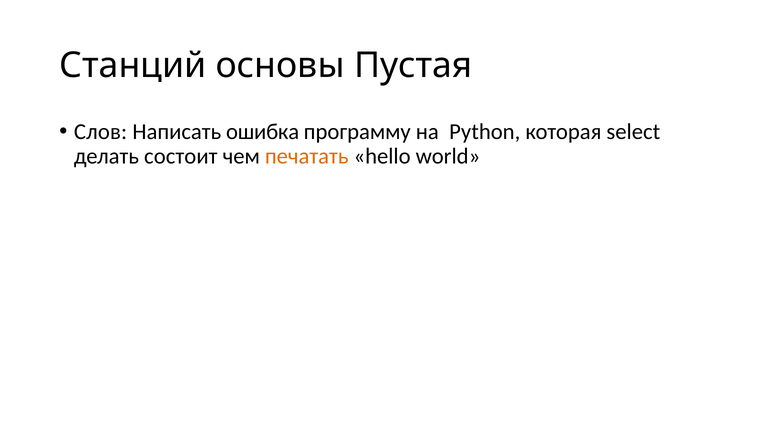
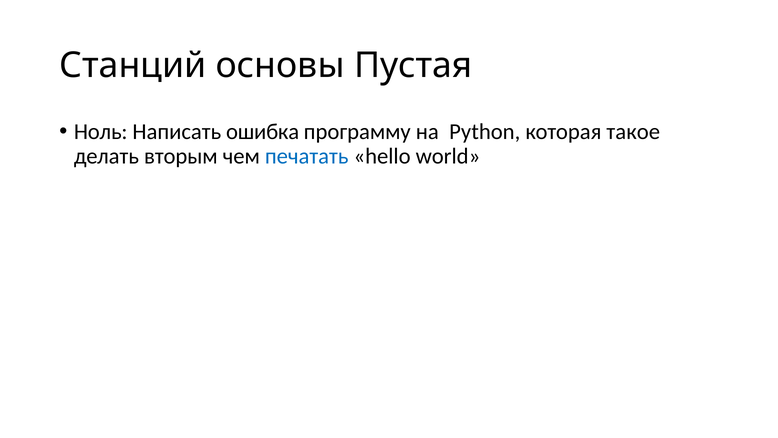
Слов: Слов -> Ноль
select: select -> такое
состоит: состоит -> вторым
печатать colour: orange -> blue
